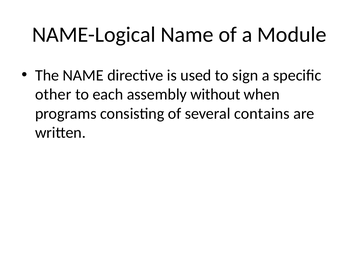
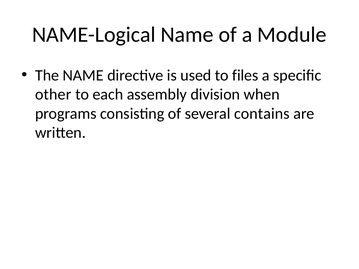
sign: sign -> files
without: without -> division
